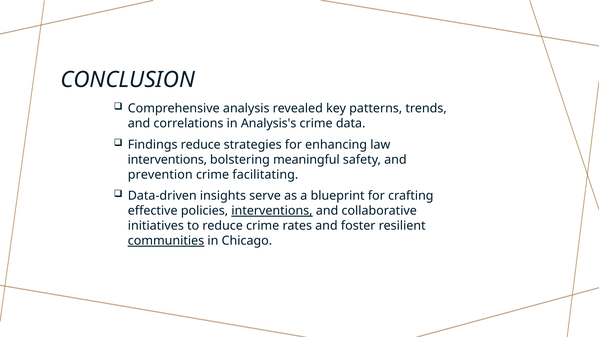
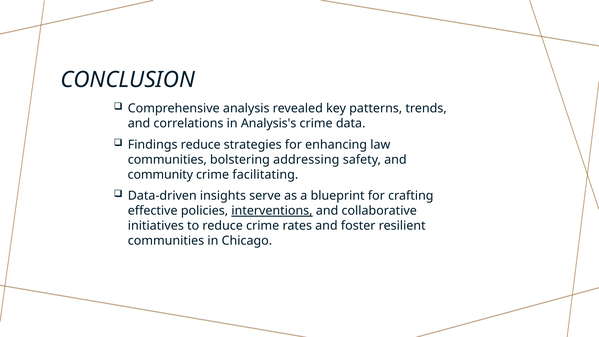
interventions at (167, 160): interventions -> communities
meaningful: meaningful -> addressing
prevention: prevention -> community
communities at (166, 241) underline: present -> none
